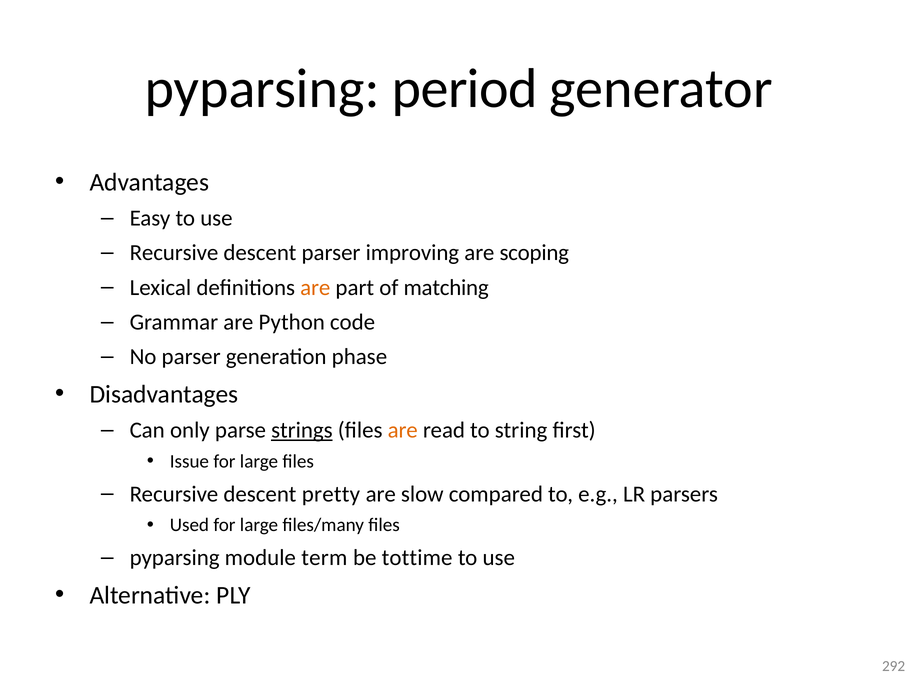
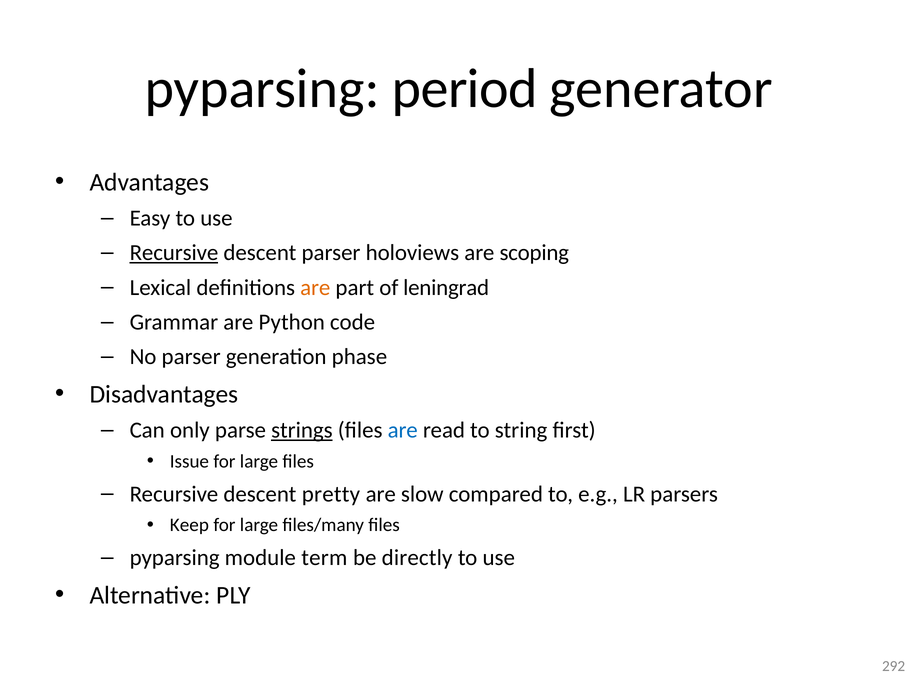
Recursive at (174, 253) underline: none -> present
improving: improving -> holoviews
matching: matching -> leningrad
are at (403, 431) colour: orange -> blue
Used: Used -> Keep
tottime: tottime -> directly
